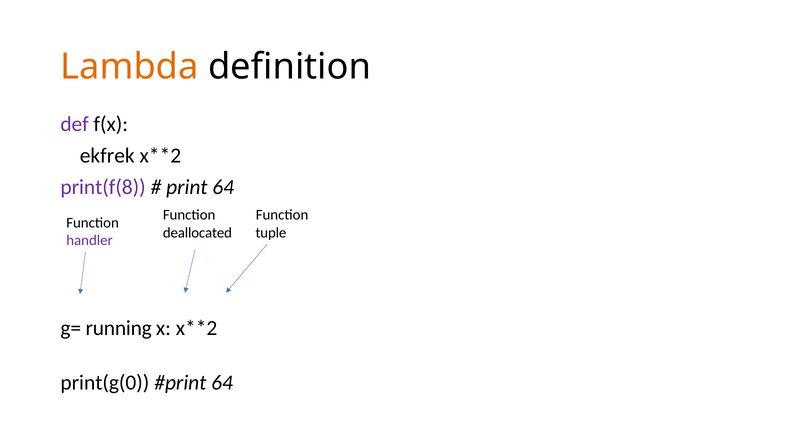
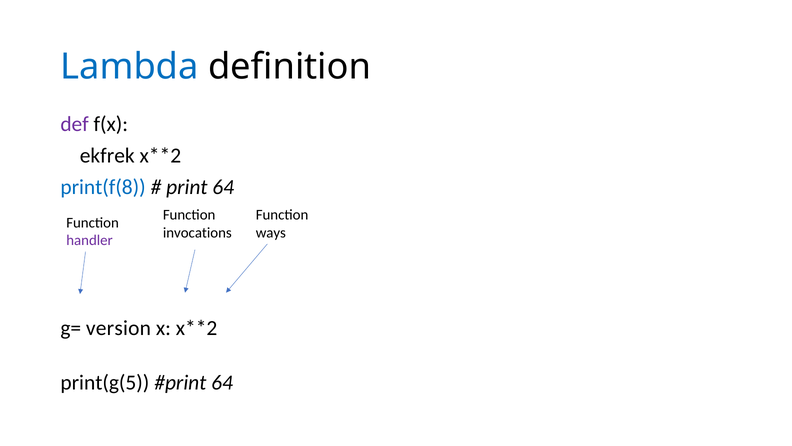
Lambda colour: orange -> blue
print(f(8 colour: purple -> blue
deallocated: deallocated -> invocations
tuple: tuple -> ways
running: running -> version
print(g(0: print(g(0 -> print(g(5
